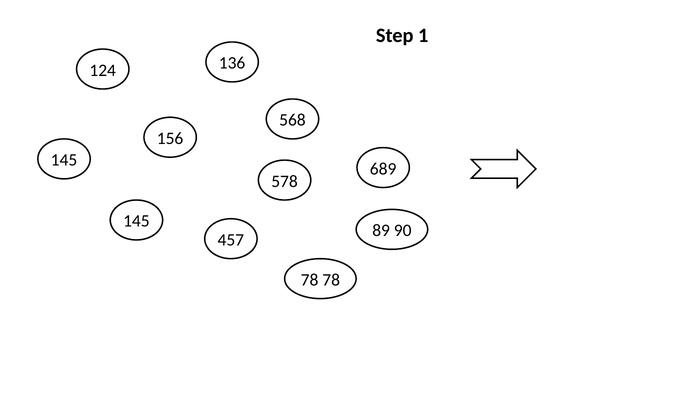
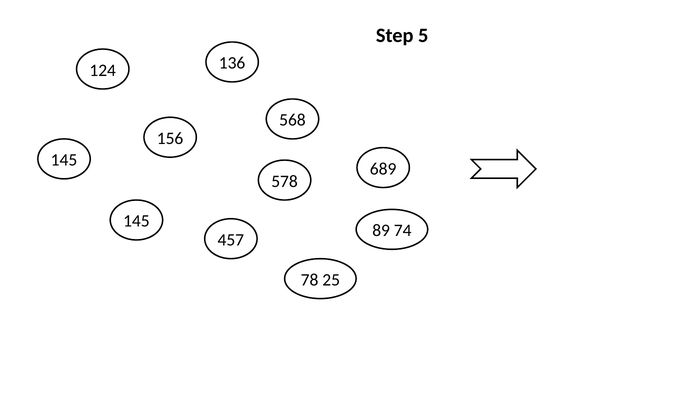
1: 1 -> 5
90: 90 -> 74
78 78: 78 -> 25
